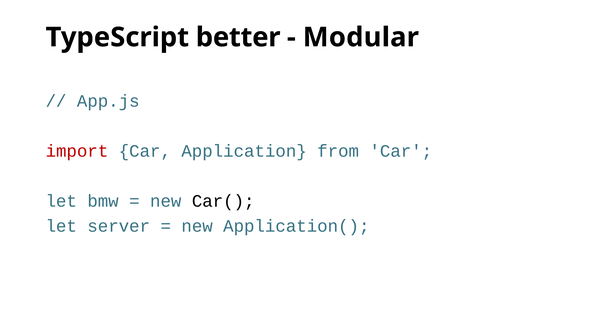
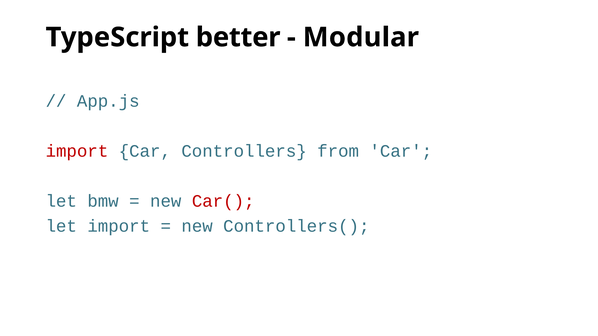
Application: Application -> Controllers
Car( colour: black -> red
let server: server -> import
Application(: Application( -> Controllers(
